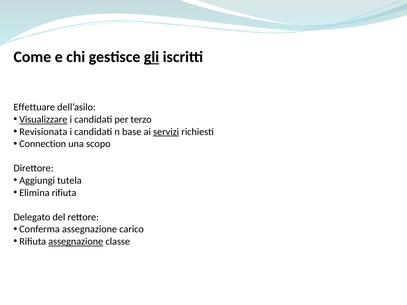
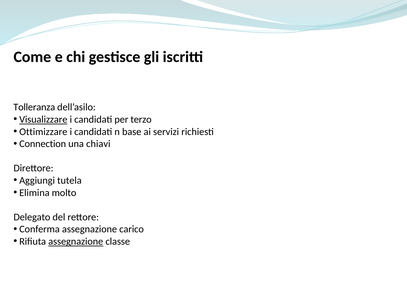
gli underline: present -> none
Effettuare: Effettuare -> Tolleranza
Revisionata: Revisionata -> Ottimizzare
servizi underline: present -> none
scopo: scopo -> chiavi
Elimina rifiuta: rifiuta -> molto
